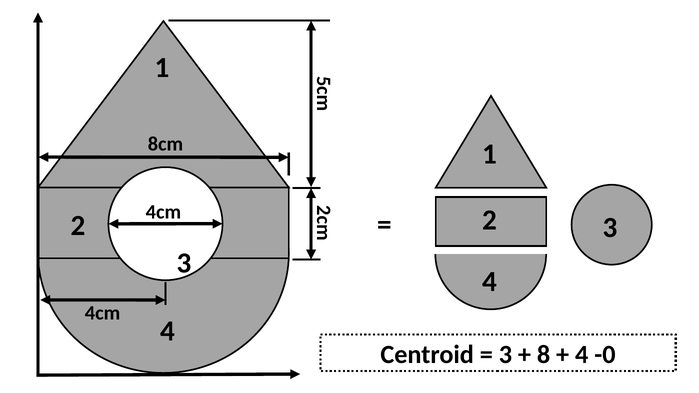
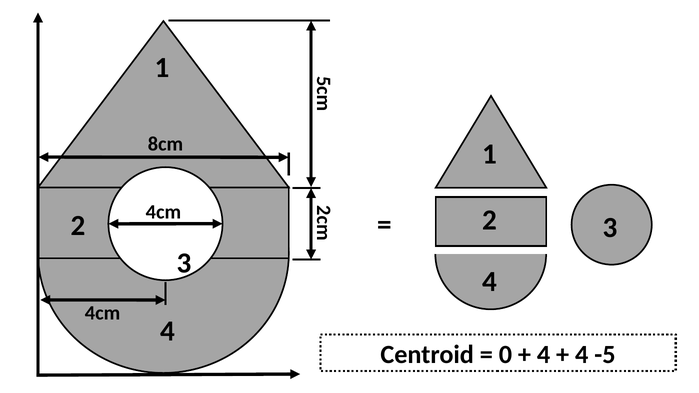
3 at (505, 355): 3 -> 0
8 at (544, 355): 8 -> 4
-0: -0 -> -5
